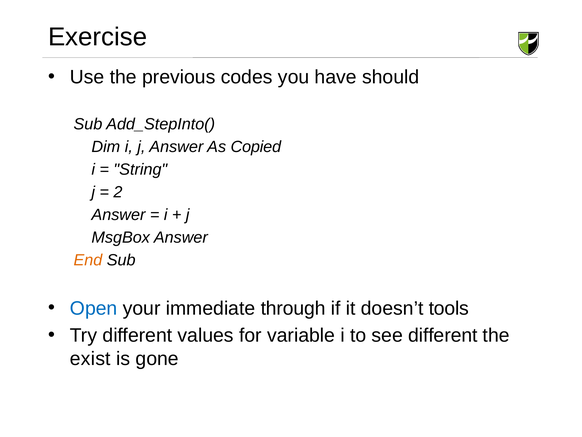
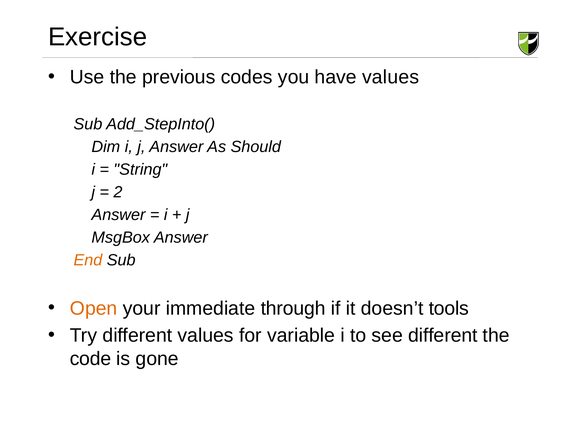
have should: should -> values
Copied: Copied -> Should
Open colour: blue -> orange
exist: exist -> code
